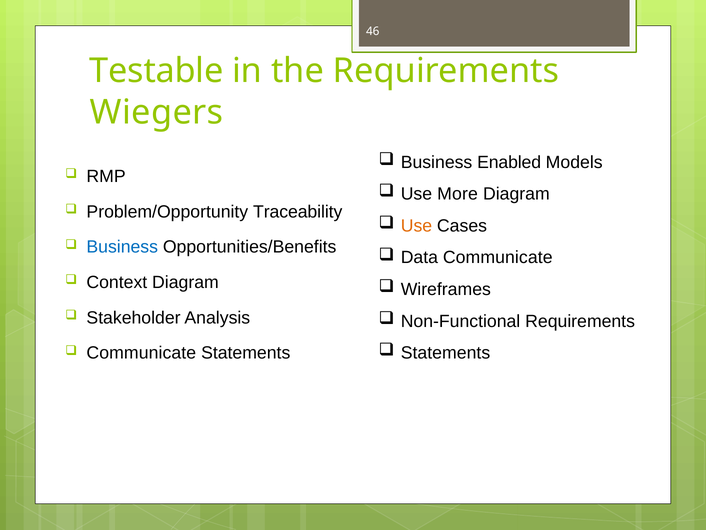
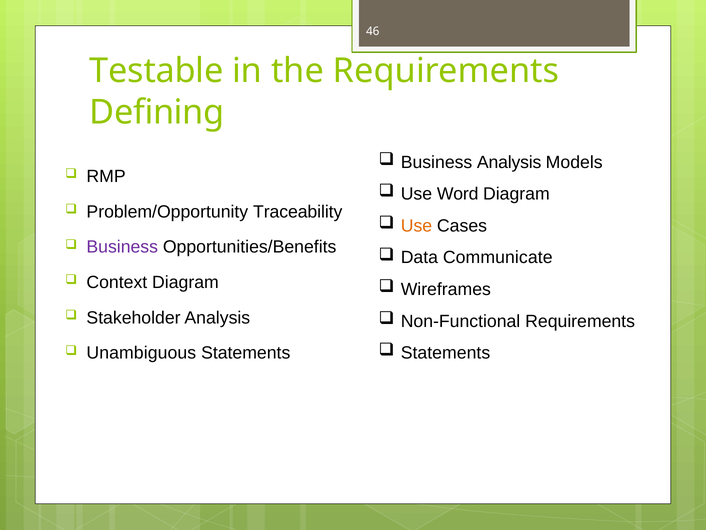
Wiegers: Wiegers -> Defining
Business Enabled: Enabled -> Analysis
More: More -> Word
Business at (122, 247) colour: blue -> purple
Communicate at (141, 353): Communicate -> Unambiguous
